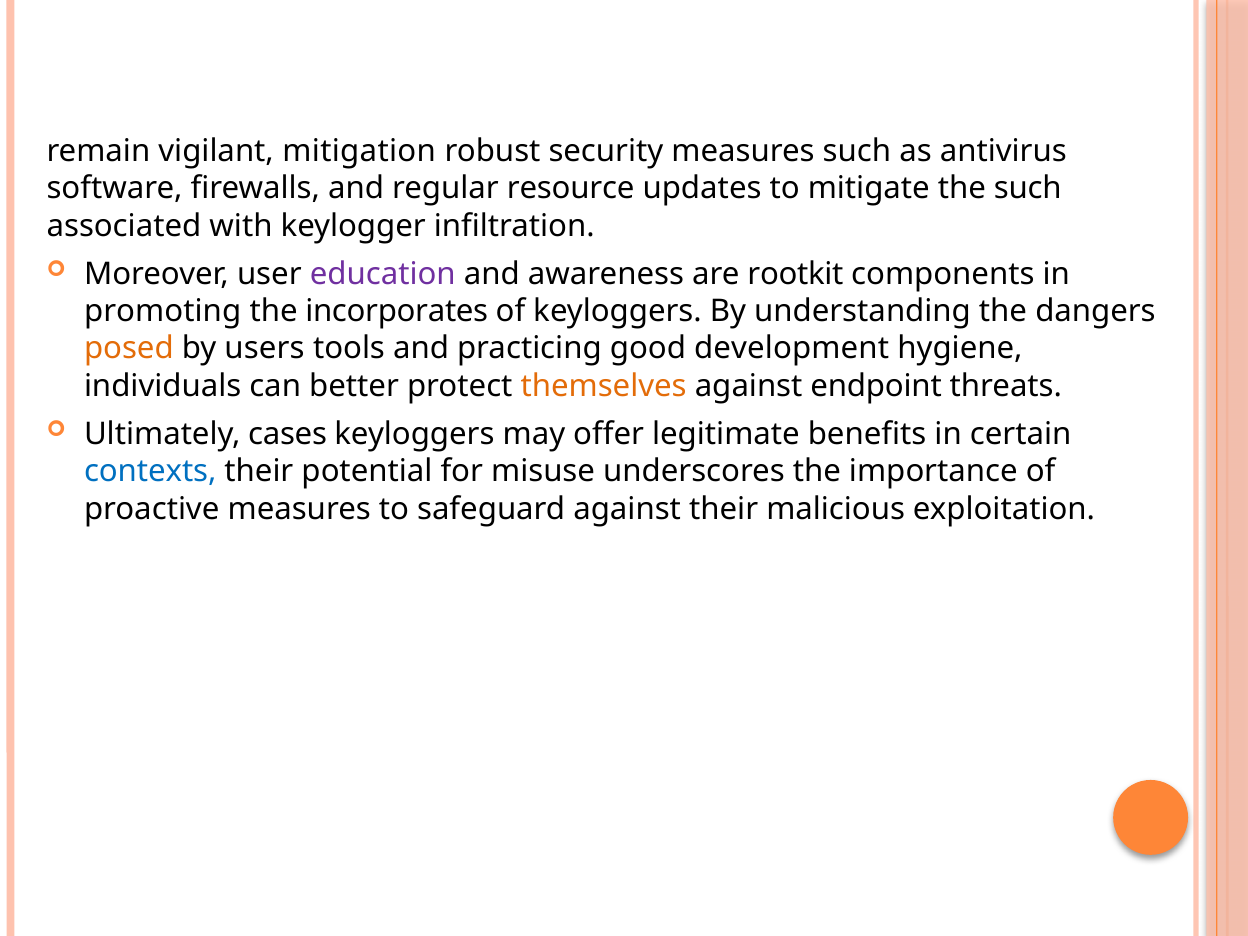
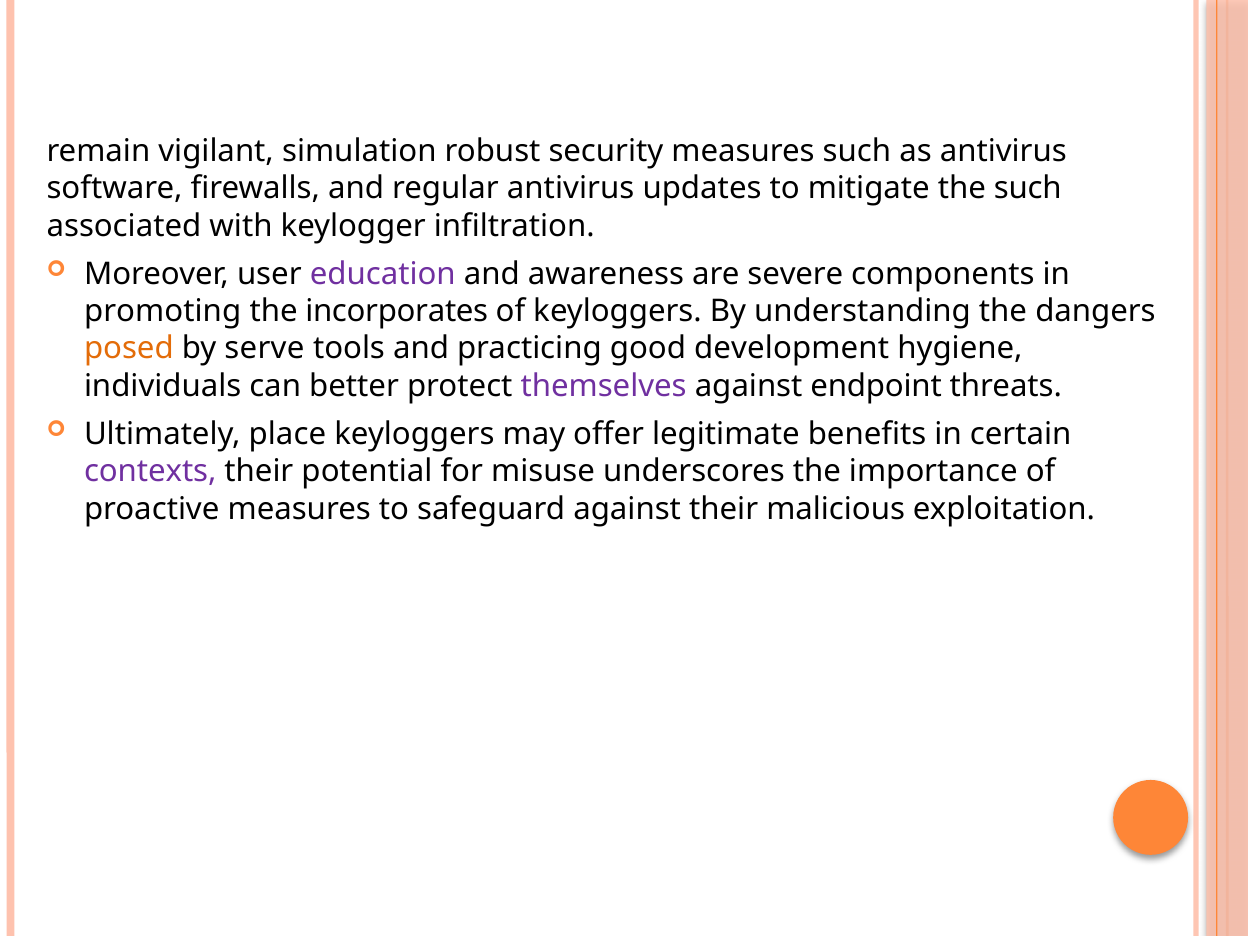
mitigation: mitigation -> simulation
regular resource: resource -> antivirus
rootkit: rootkit -> severe
users: users -> serve
themselves colour: orange -> purple
cases: cases -> place
contexts colour: blue -> purple
